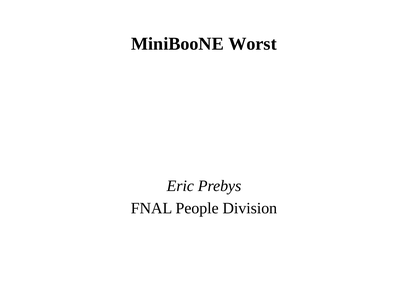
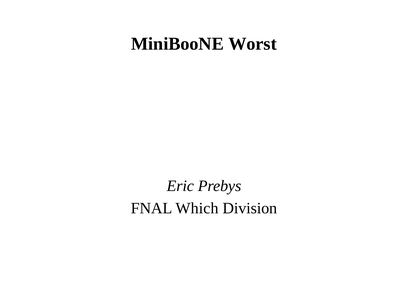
People: People -> Which
